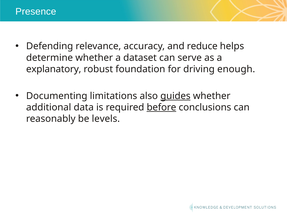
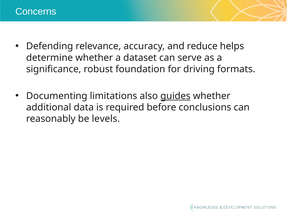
Presence: Presence -> Concerns
explanatory: explanatory -> significance
enough: enough -> formats
before underline: present -> none
